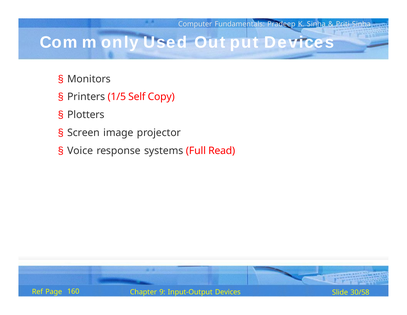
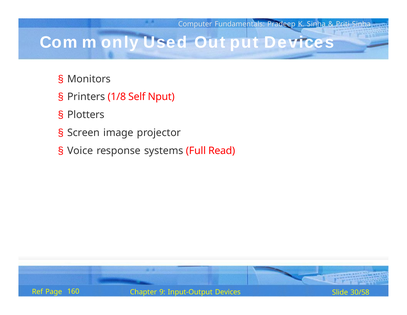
1/5: 1/5 -> 1/8
Copy: Copy -> Nput
